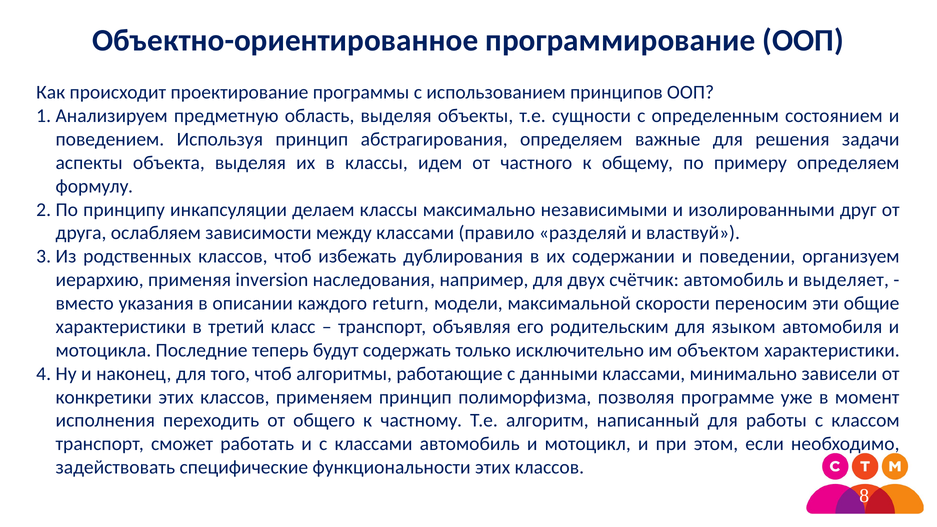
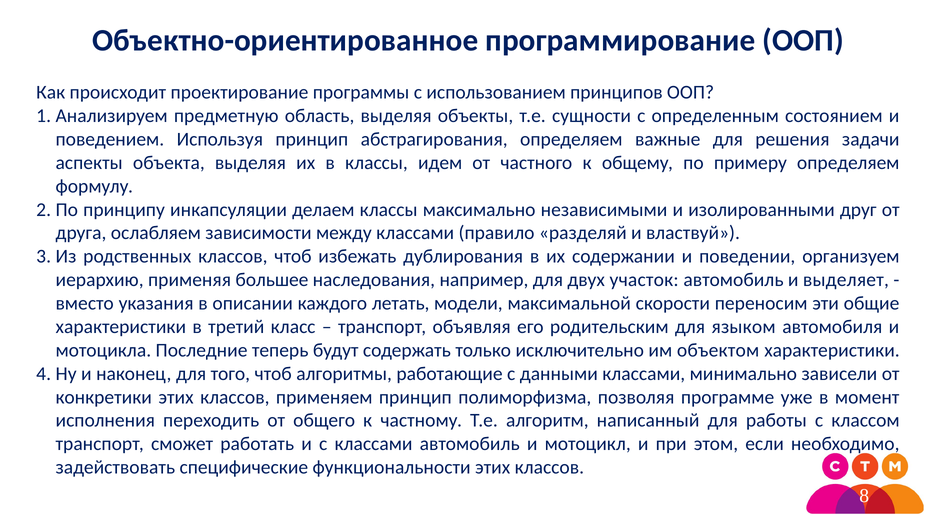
inversion: inversion -> большее
счётчик: счётчик -> участок
return: return -> летать
